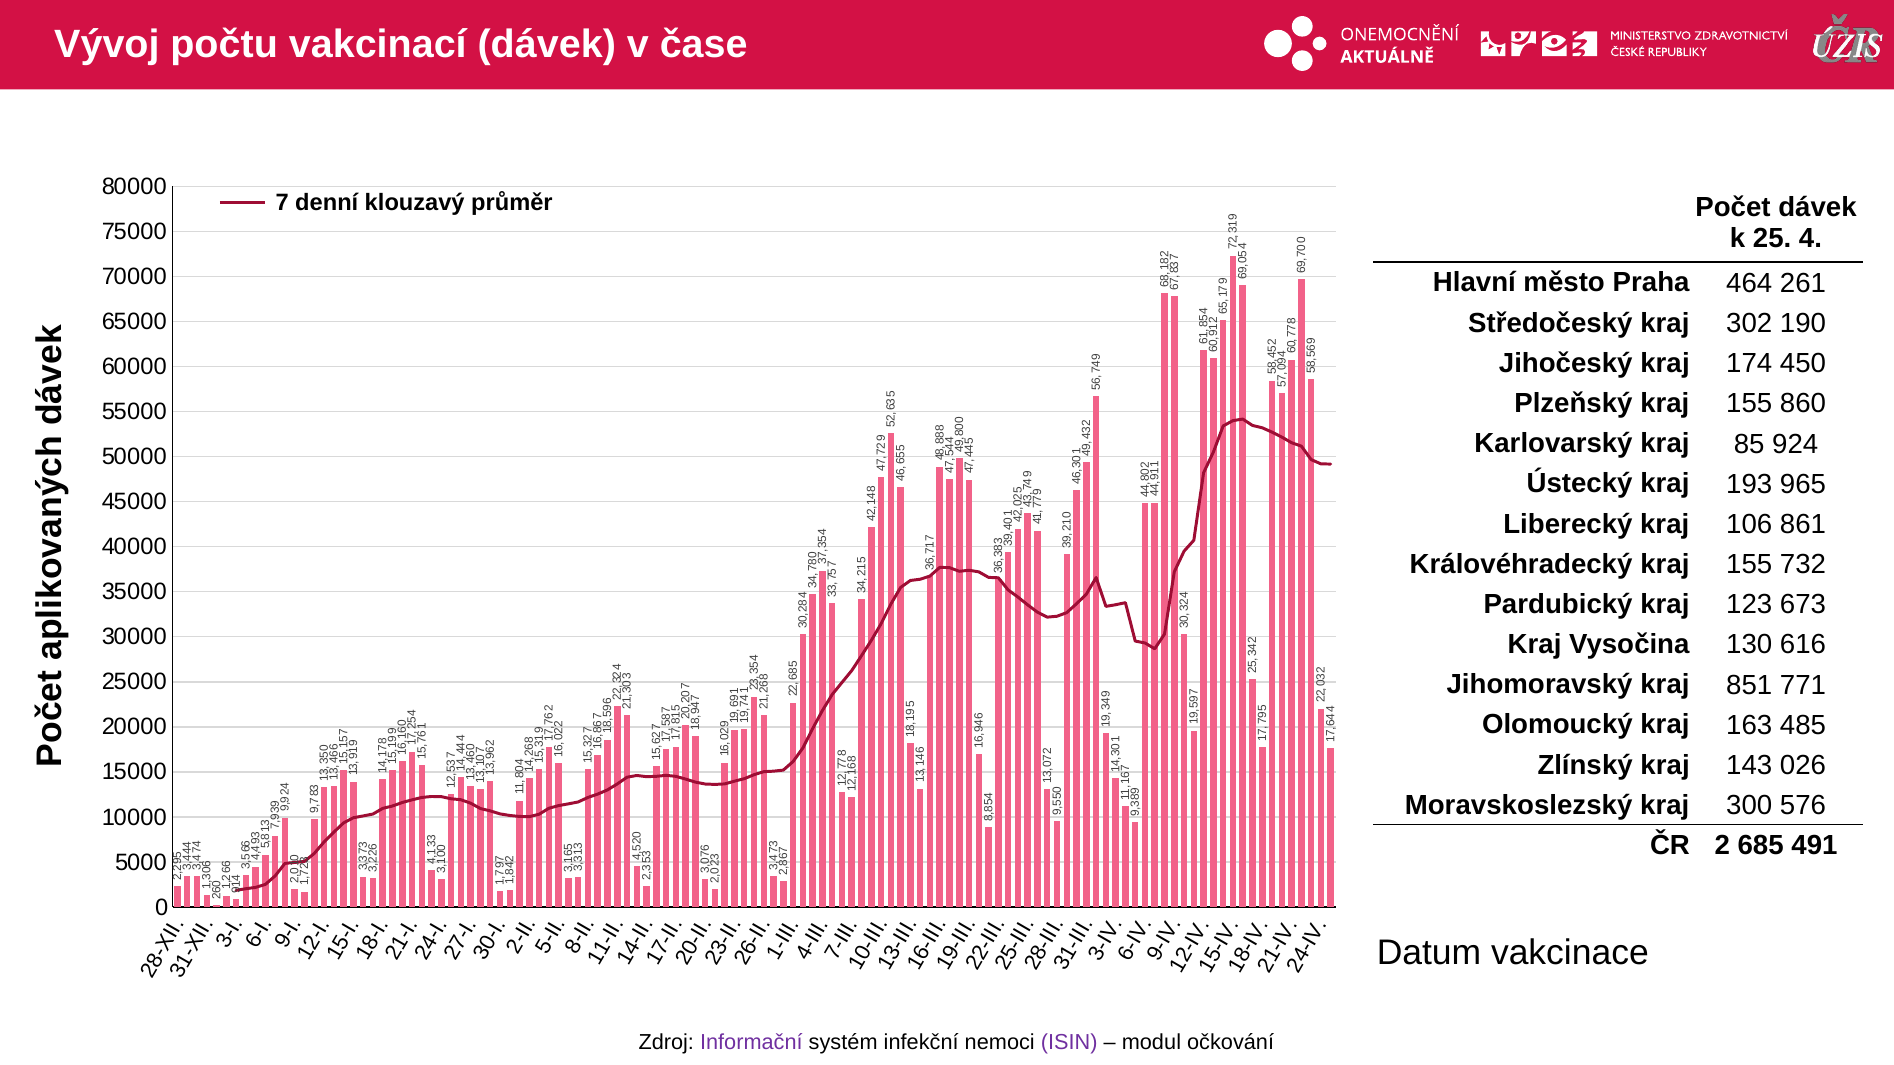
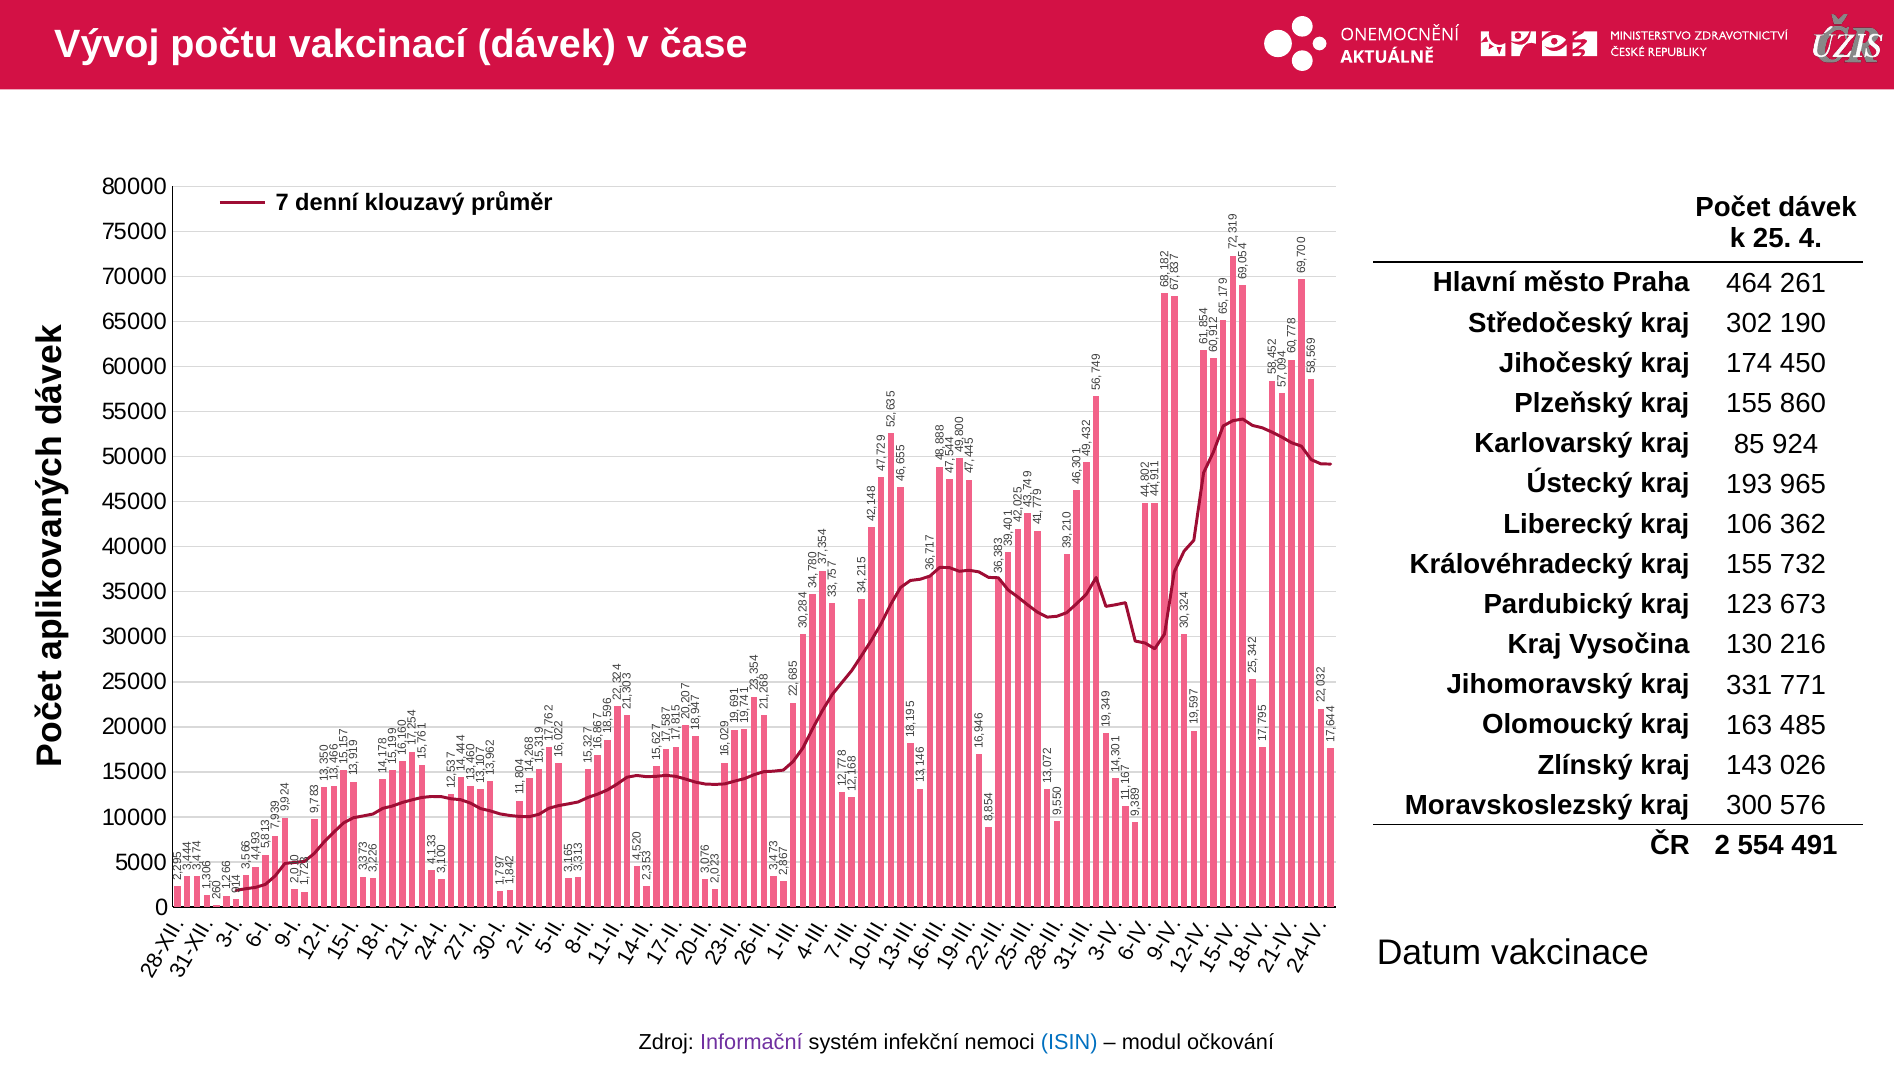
861: 861 -> 362
616: 616 -> 216
851: 851 -> 331
685: 685 -> 554
ISIN colour: purple -> blue
